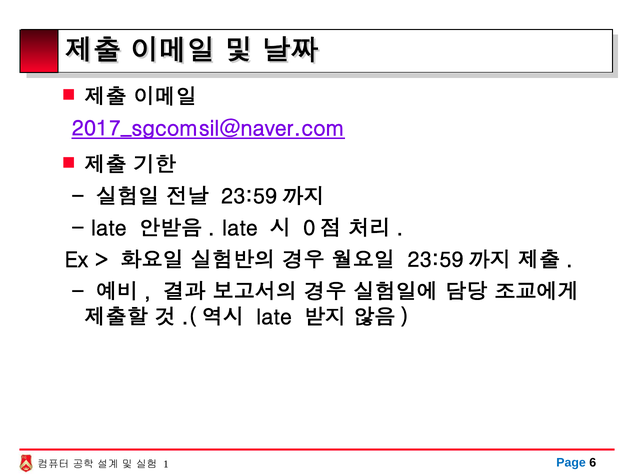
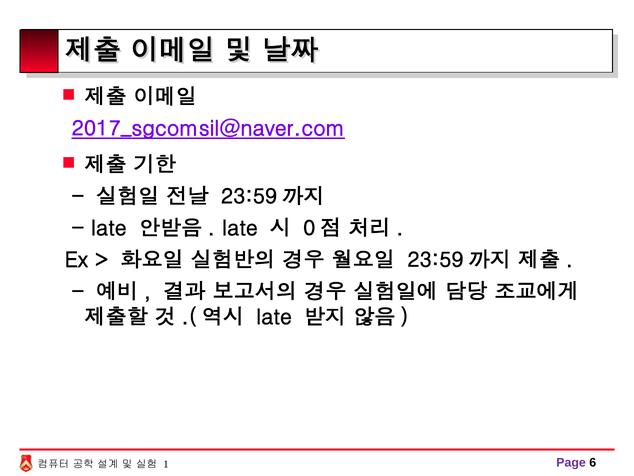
Page colour: blue -> purple
